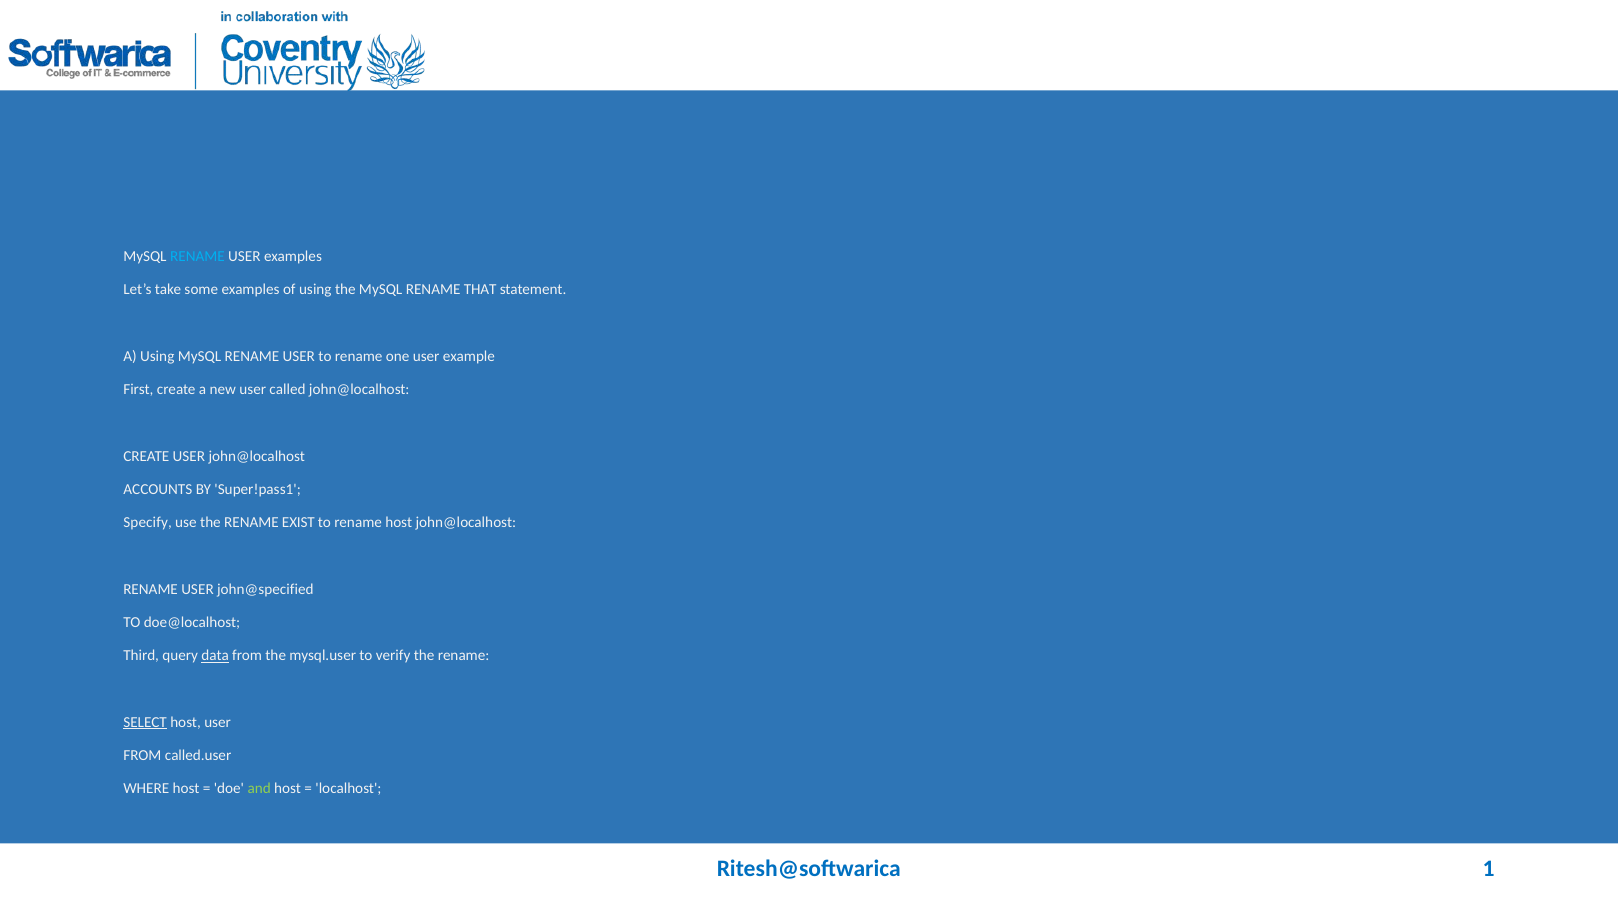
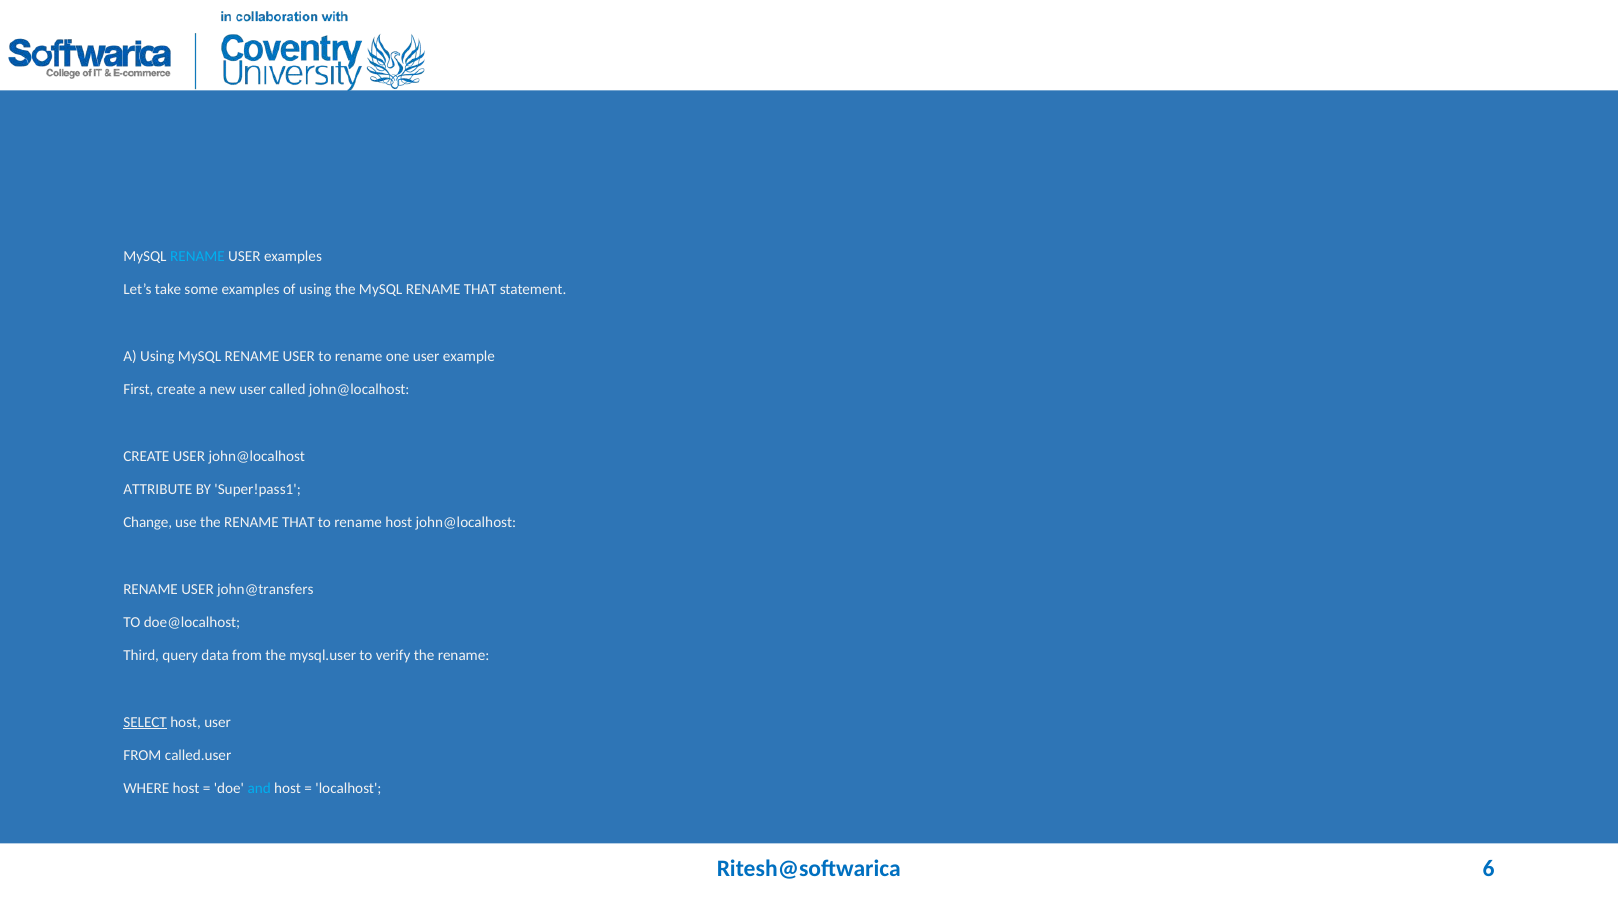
ACCOUNTS: ACCOUNTS -> ATTRIBUTE
Specify: Specify -> Change
the RENAME EXIST: EXIST -> THAT
john@specified: john@specified -> john@transfers
data underline: present -> none
and colour: light green -> light blue
1: 1 -> 6
